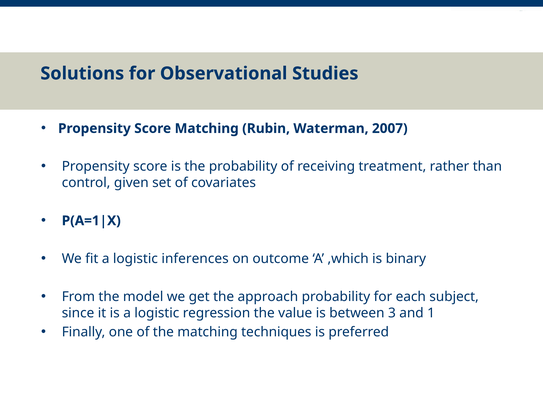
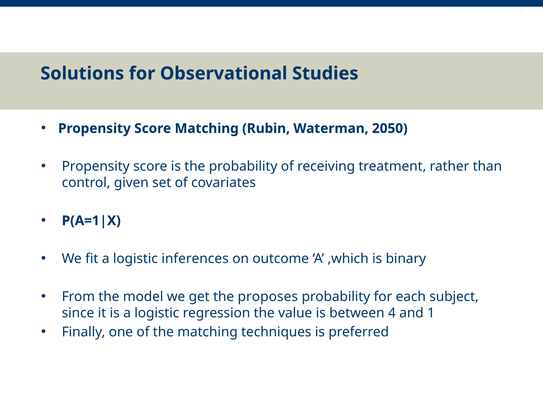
2007: 2007 -> 2050
approach: approach -> proposes
3: 3 -> 4
